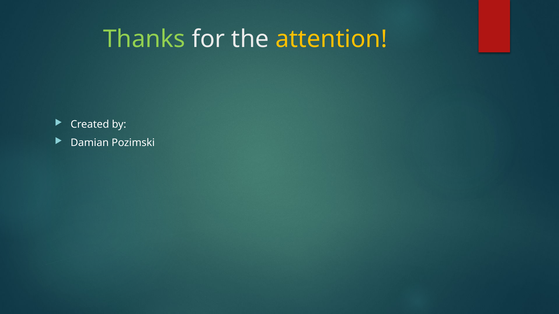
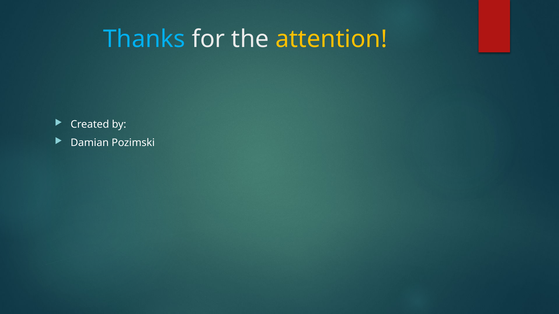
Thanks colour: light green -> light blue
